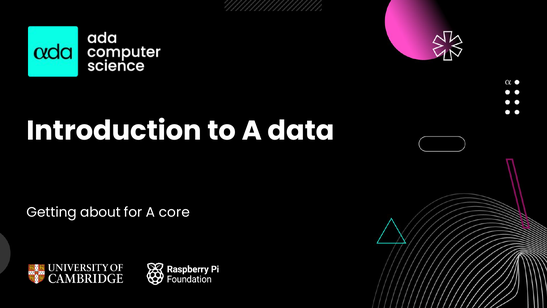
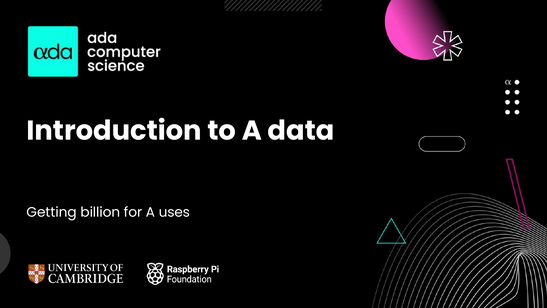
about: about -> billion
core: core -> uses
